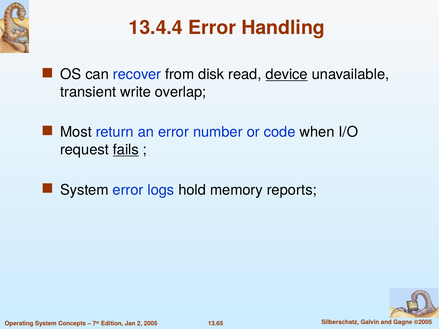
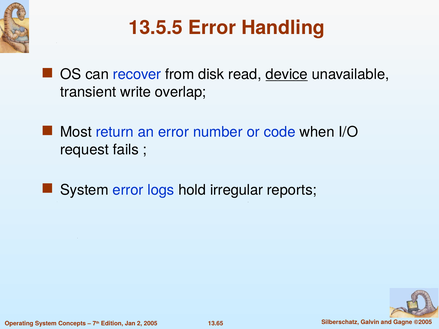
13.4.4: 13.4.4 -> 13.5.5
fails underline: present -> none
memory: memory -> irregular
